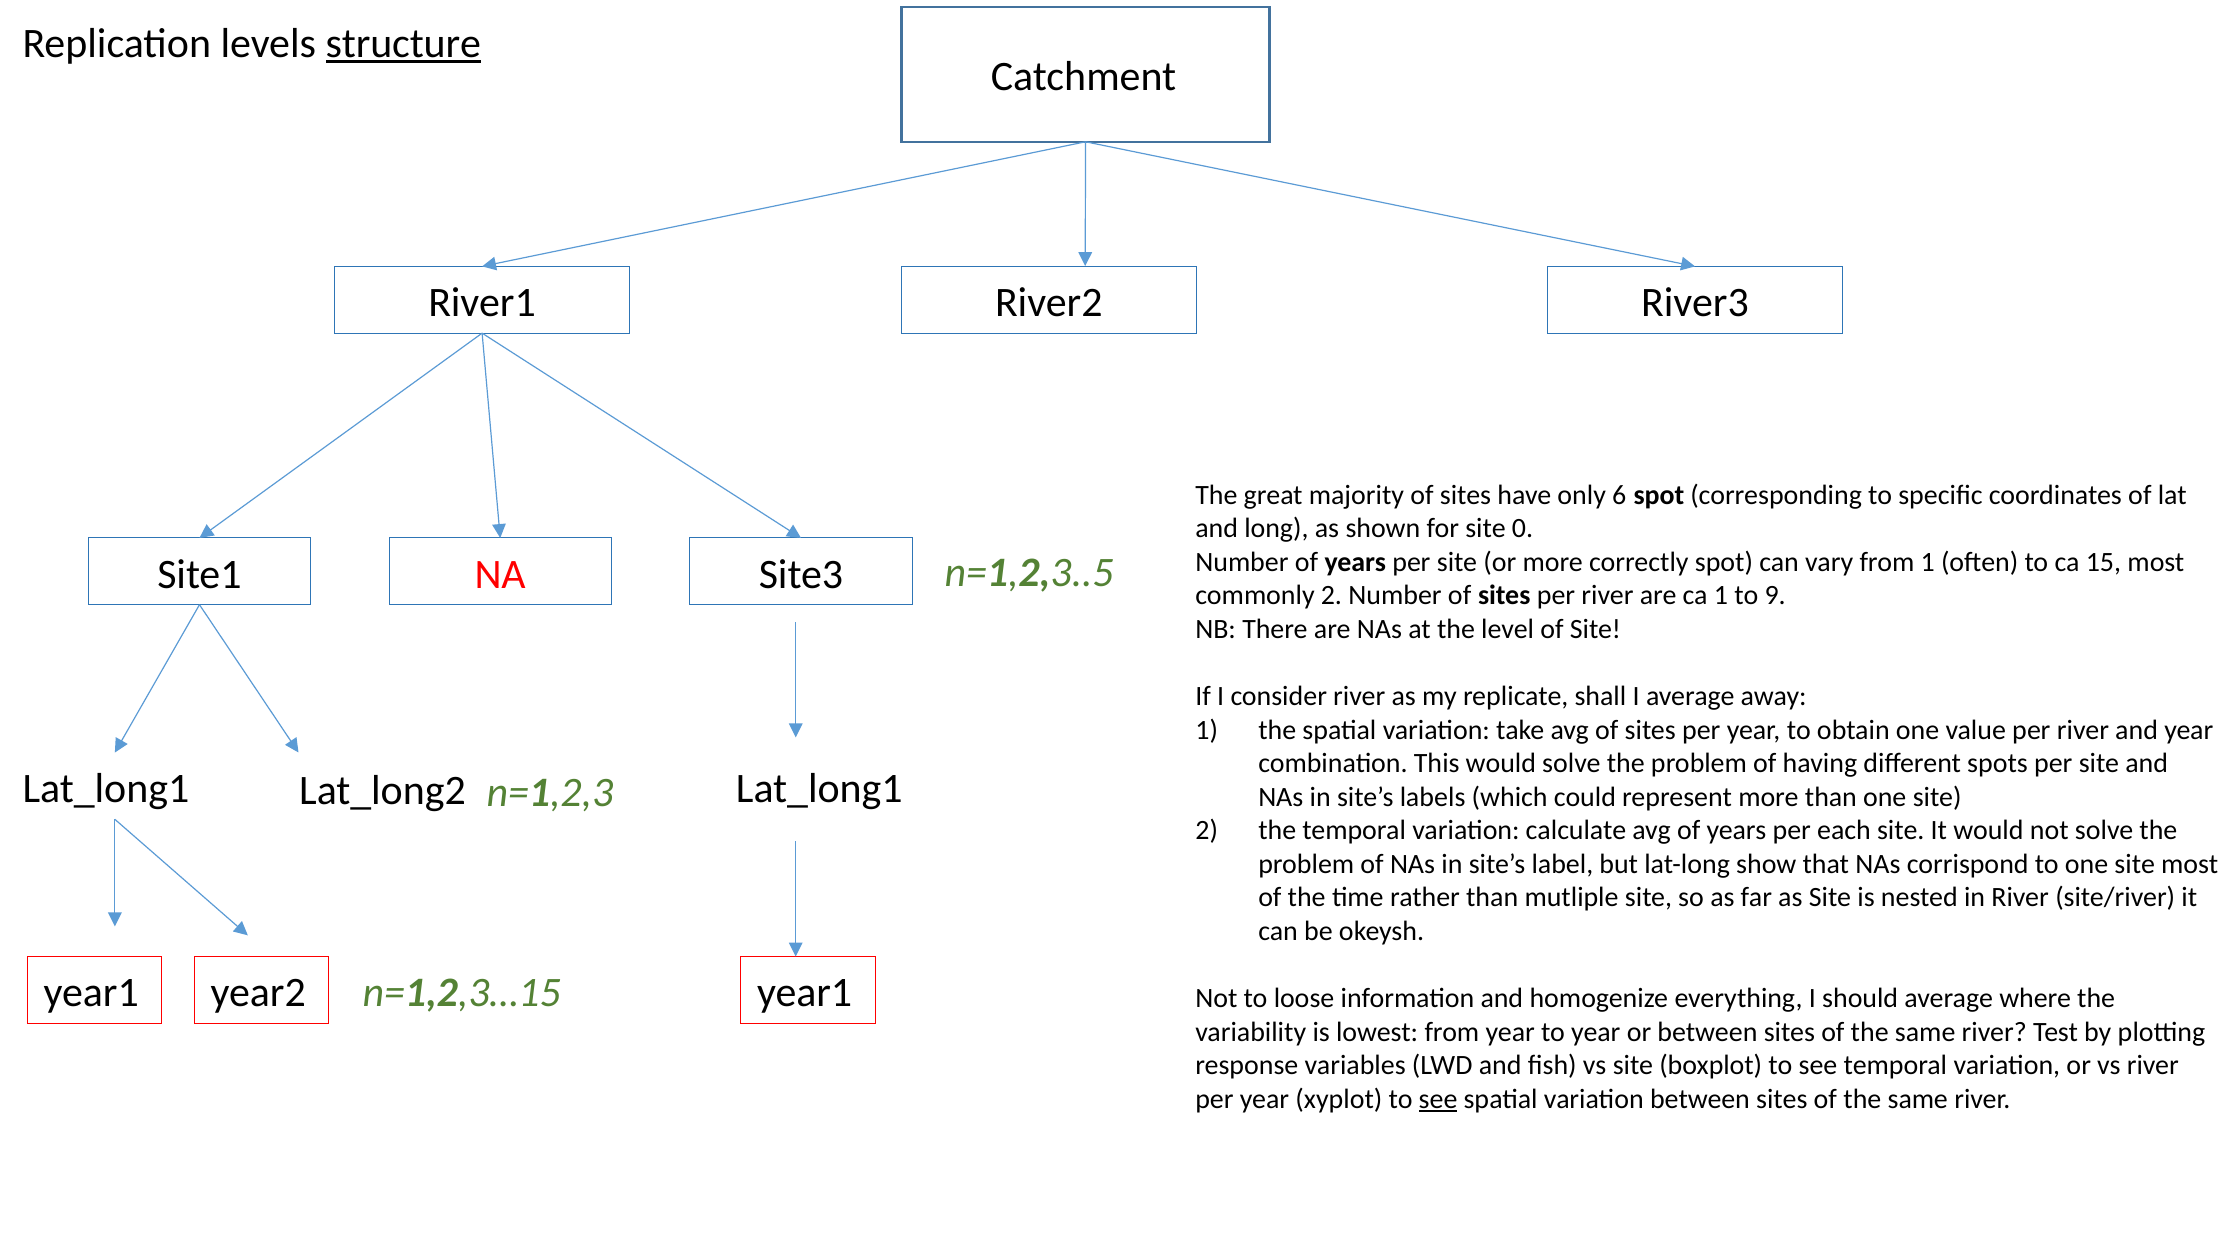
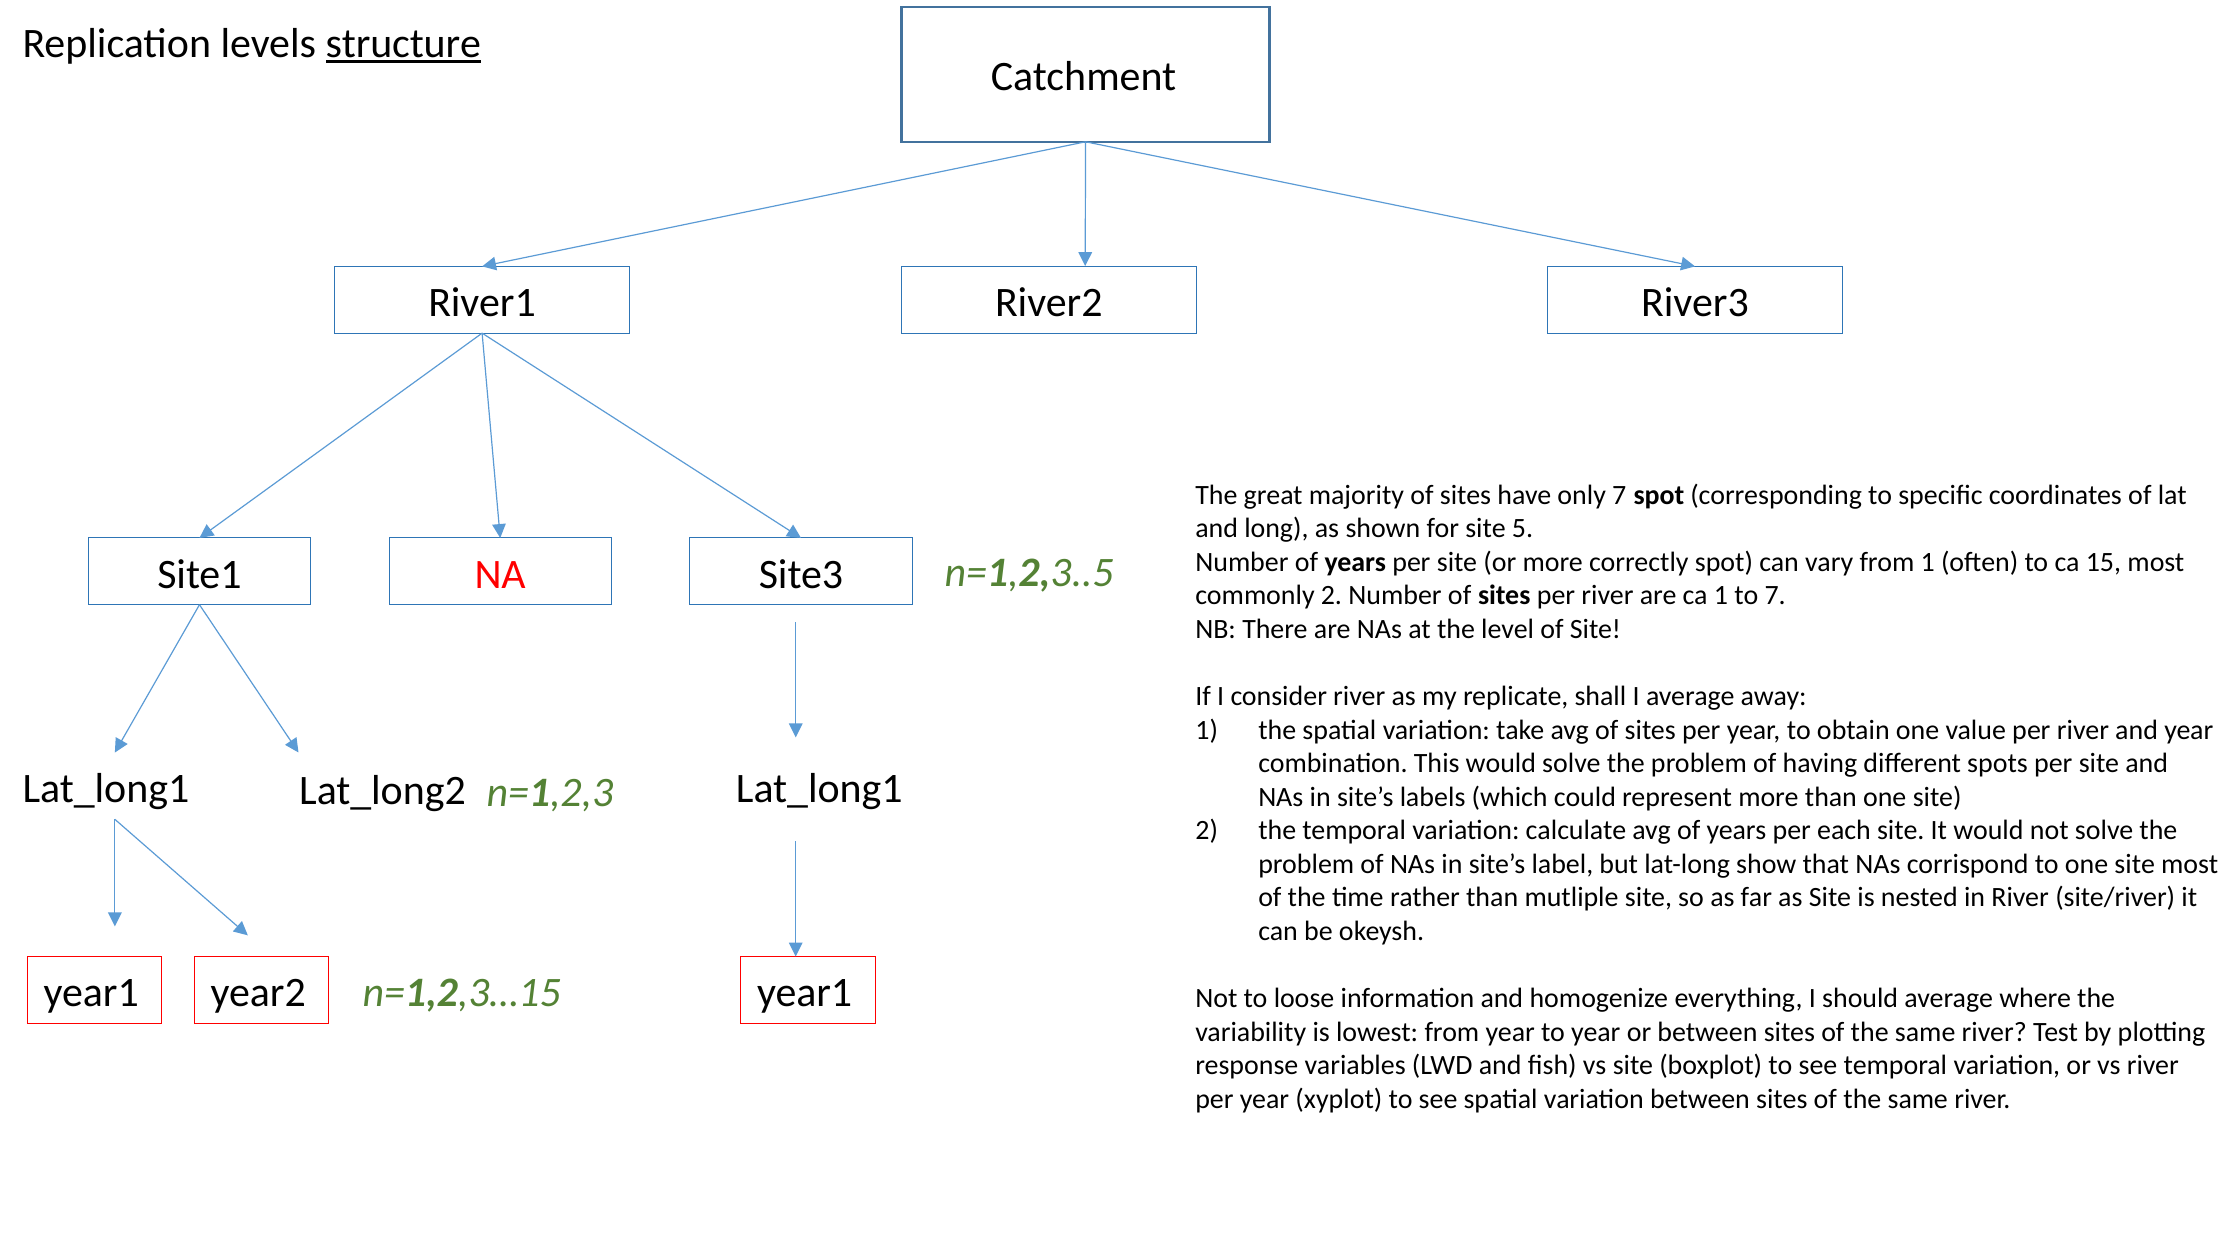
only 6: 6 -> 7
0: 0 -> 5
to 9: 9 -> 7
see at (1438, 1099) underline: present -> none
